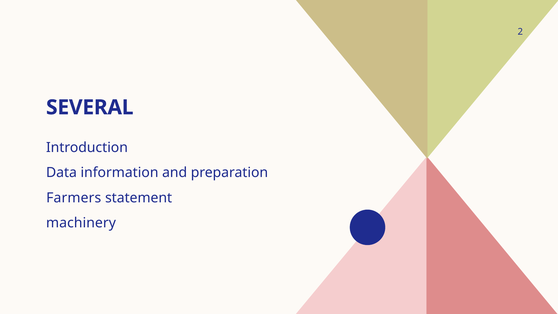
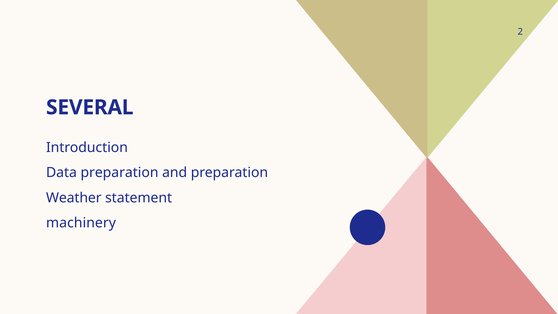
Data information: information -> preparation
Farmers: Farmers -> Weather
